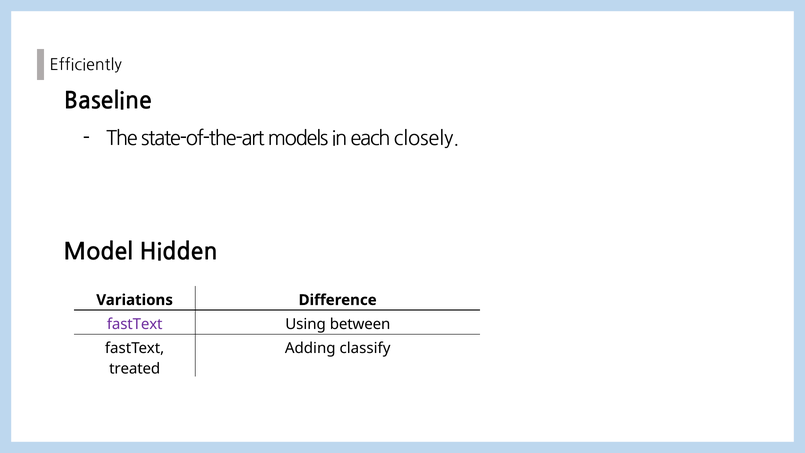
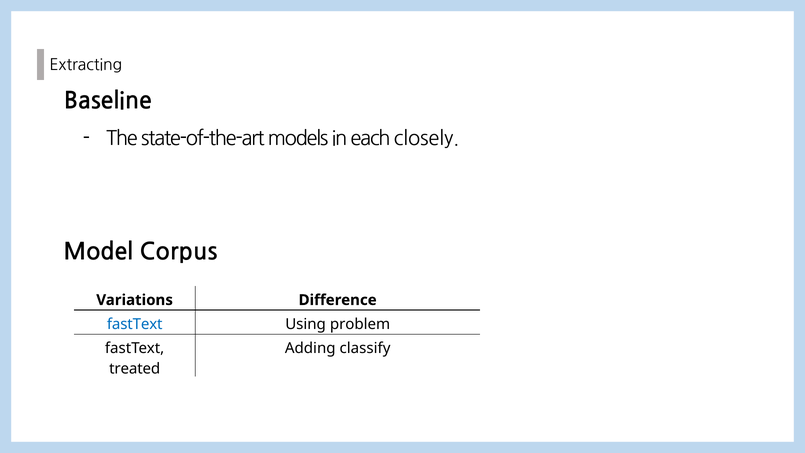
Efficiently: Efficiently -> Extracting
Hidden: Hidden -> Corpus
fastText at (135, 324) colour: purple -> blue
between: between -> problem
